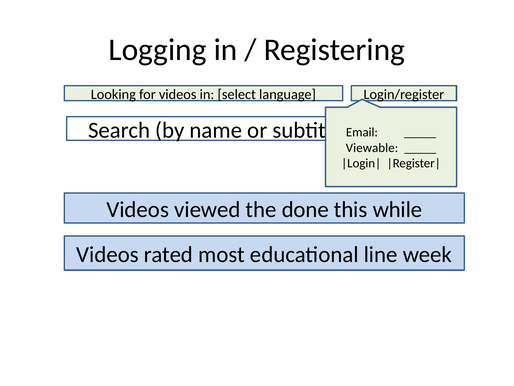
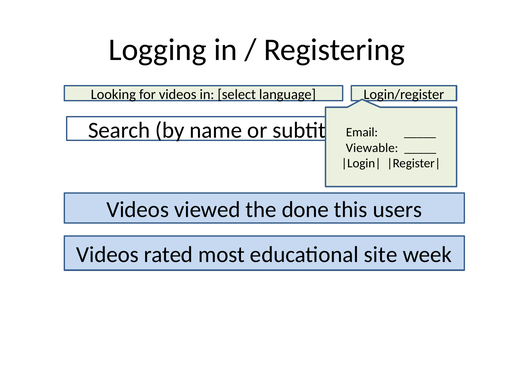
while: while -> users
line: line -> site
